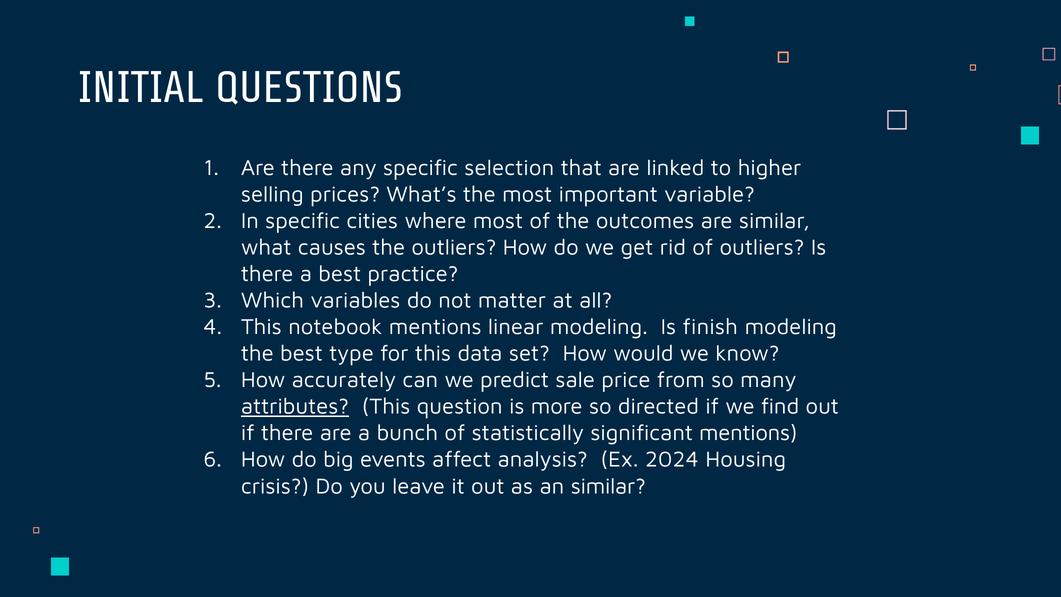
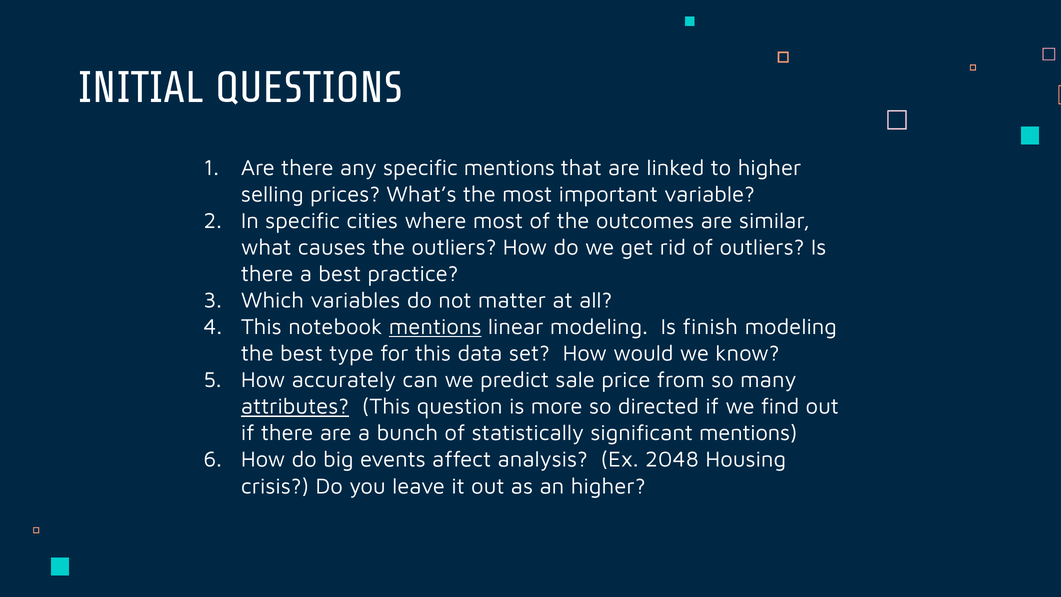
specific selection: selection -> mentions
mentions at (435, 327) underline: none -> present
2024: 2024 -> 2048
an similar: similar -> higher
